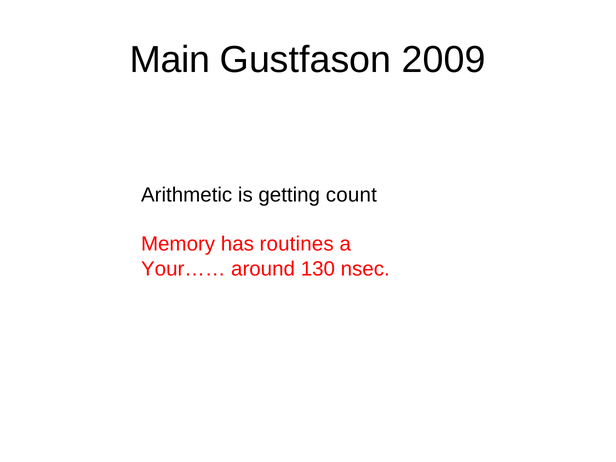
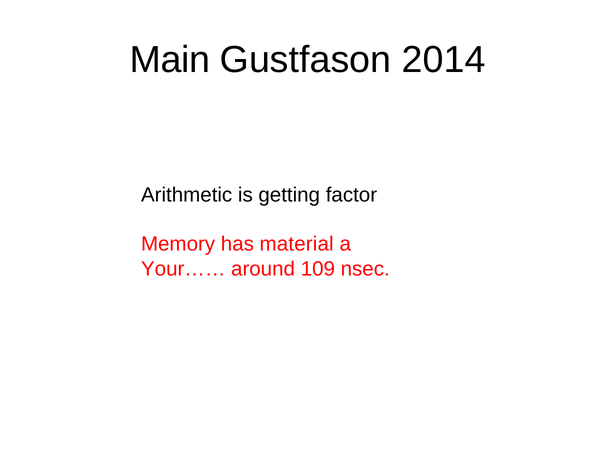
2009: 2009 -> 2014
count: count -> factor
routines: routines -> material
130: 130 -> 109
